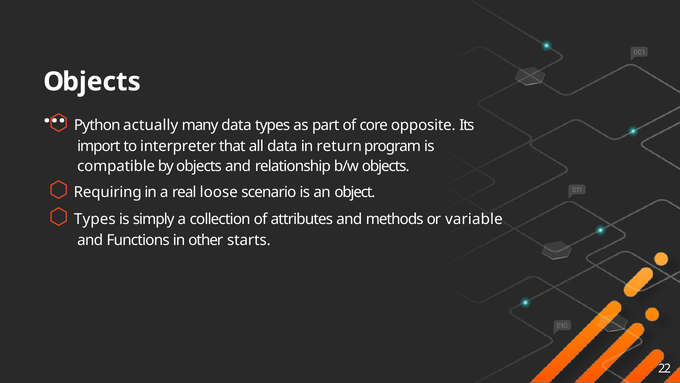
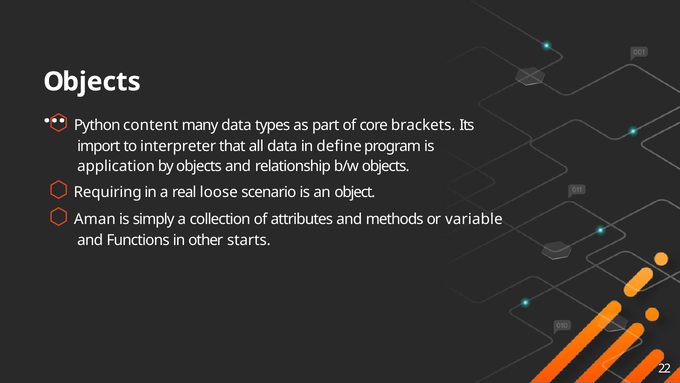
actually: actually -> content
opposite: opposite -> brackets
return: return -> define
compatible: compatible -> application
Types at (95, 219): Types -> Aman
